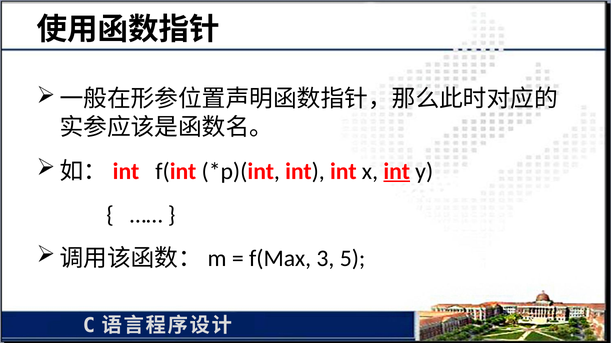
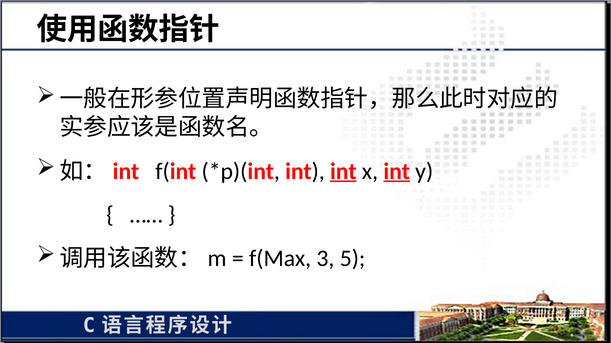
int at (343, 172) underline: none -> present
